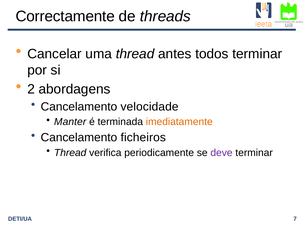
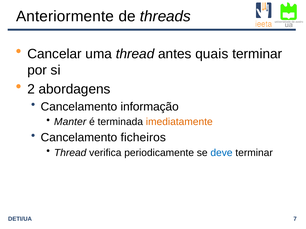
Correctamente: Correctamente -> Anteriormente
todos: todos -> quais
velocidade: velocidade -> informação
deve colour: purple -> blue
